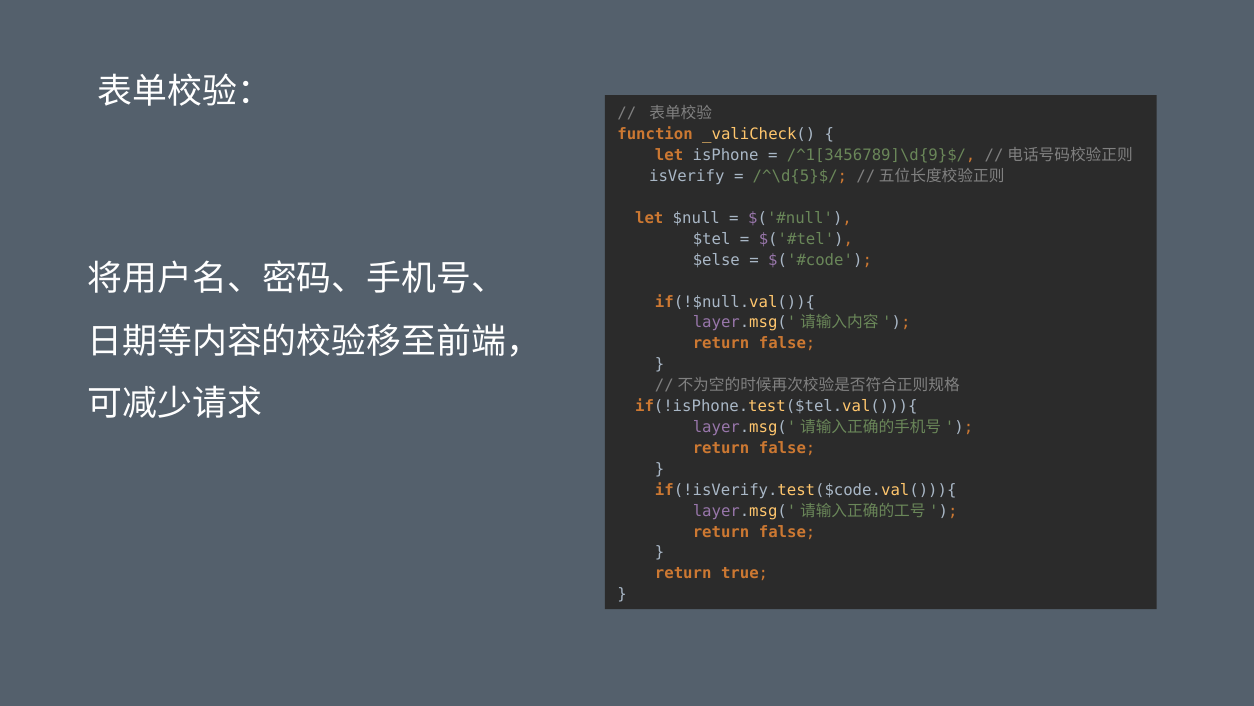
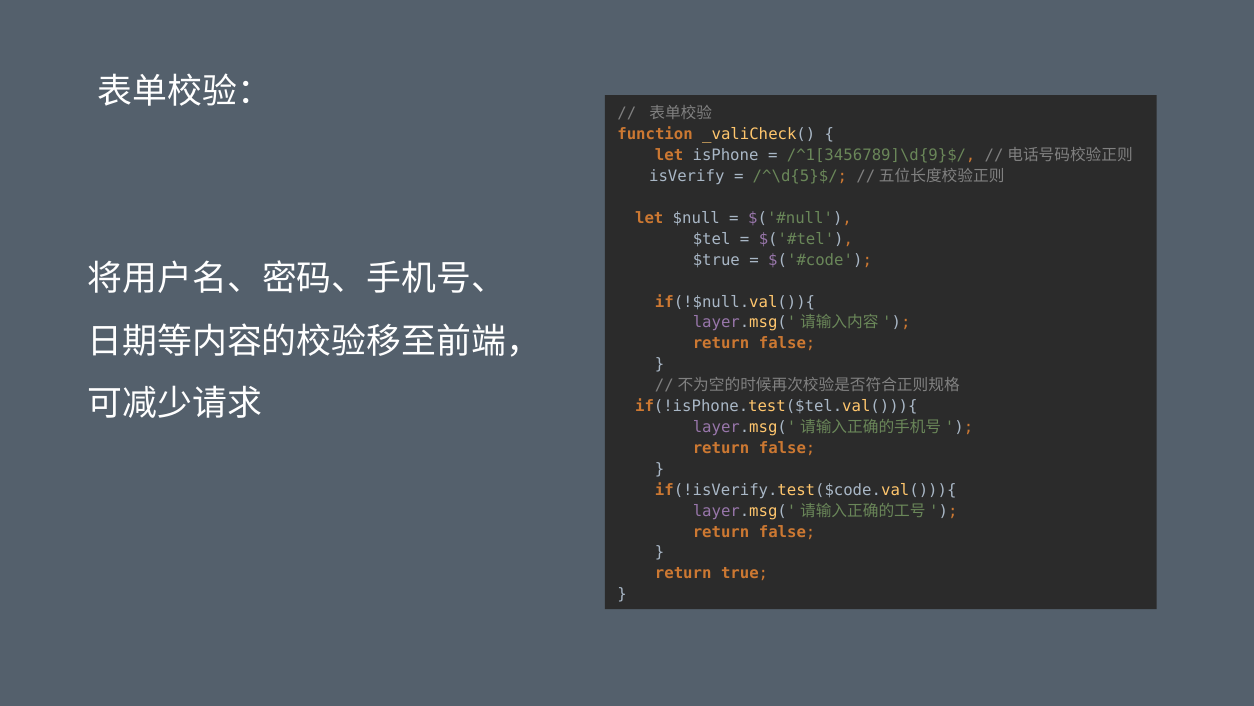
$else: $else -> $true
